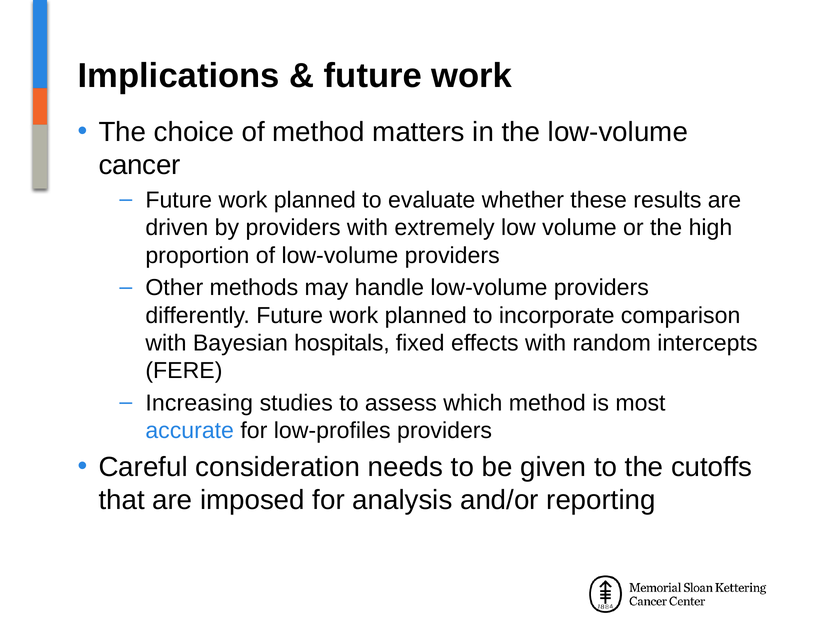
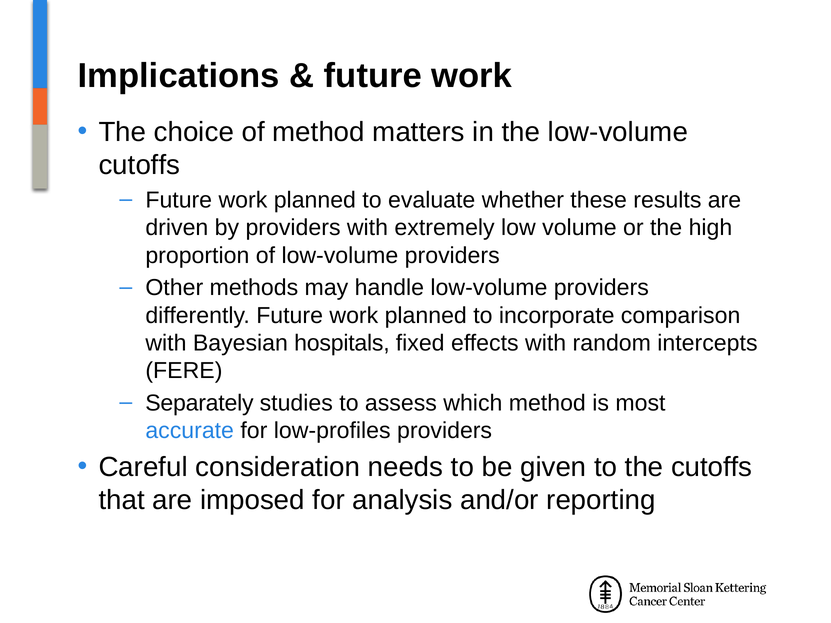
cancer at (139, 165): cancer -> cutoffs
Increasing: Increasing -> Separately
